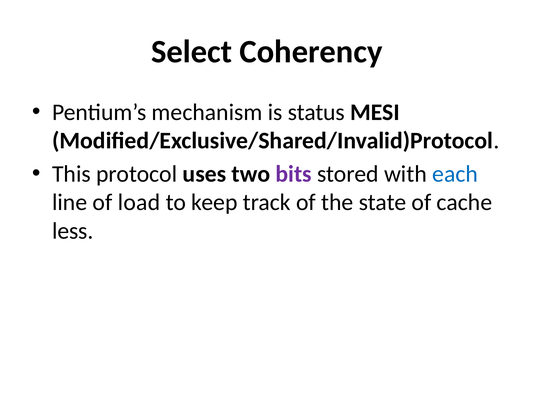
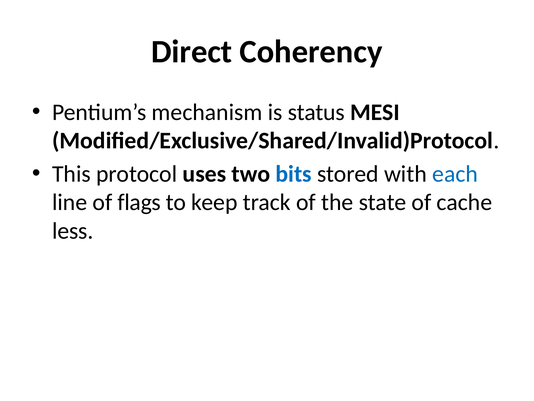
Select: Select -> Direct
bits colour: purple -> blue
load: load -> flags
